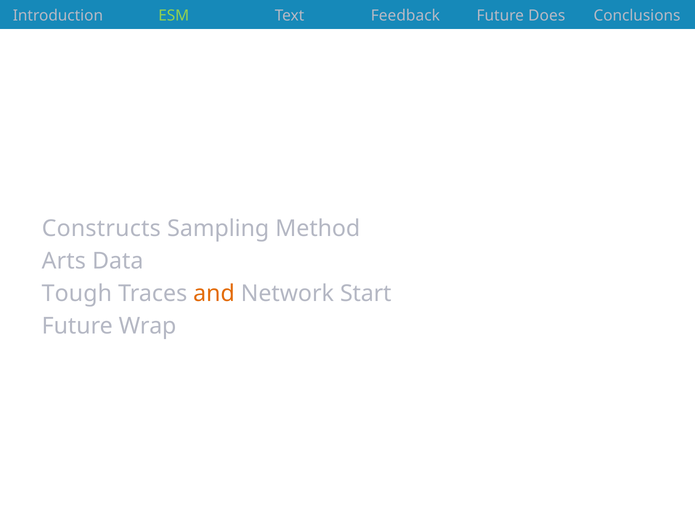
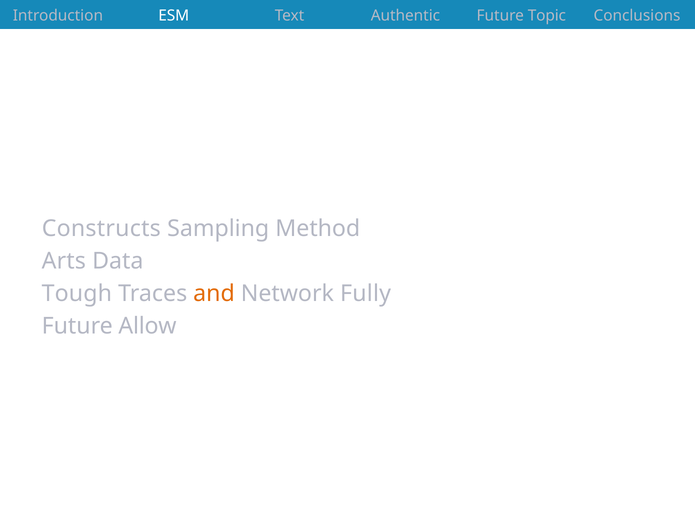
ESM colour: light green -> white
Feedback: Feedback -> Authentic
Does: Does -> Topic
Start: Start -> Fully
Wrap: Wrap -> Allow
